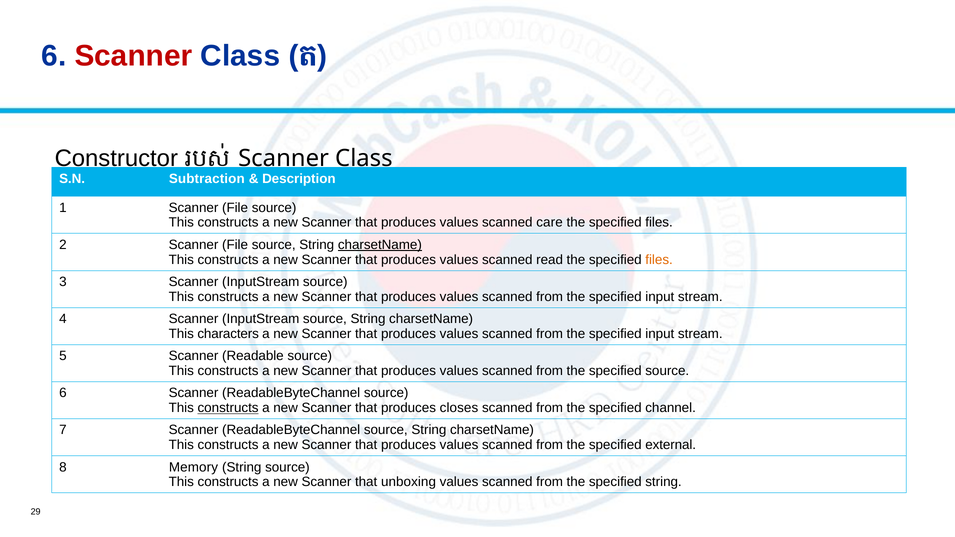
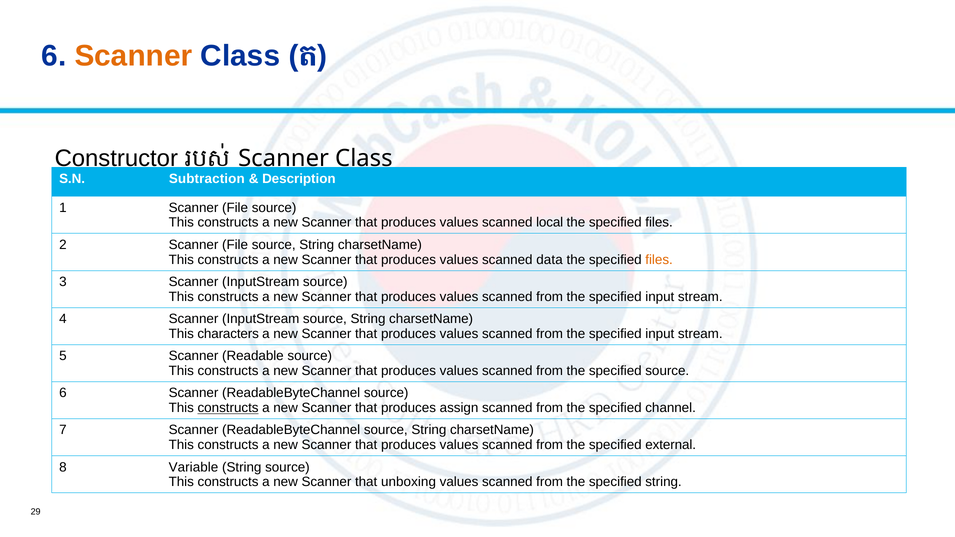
Scanner at (133, 56) colour: red -> orange
care: care -> local
charsetName at (380, 245) underline: present -> none
read: read -> data
closes: closes -> assign
Memory: Memory -> Variable
